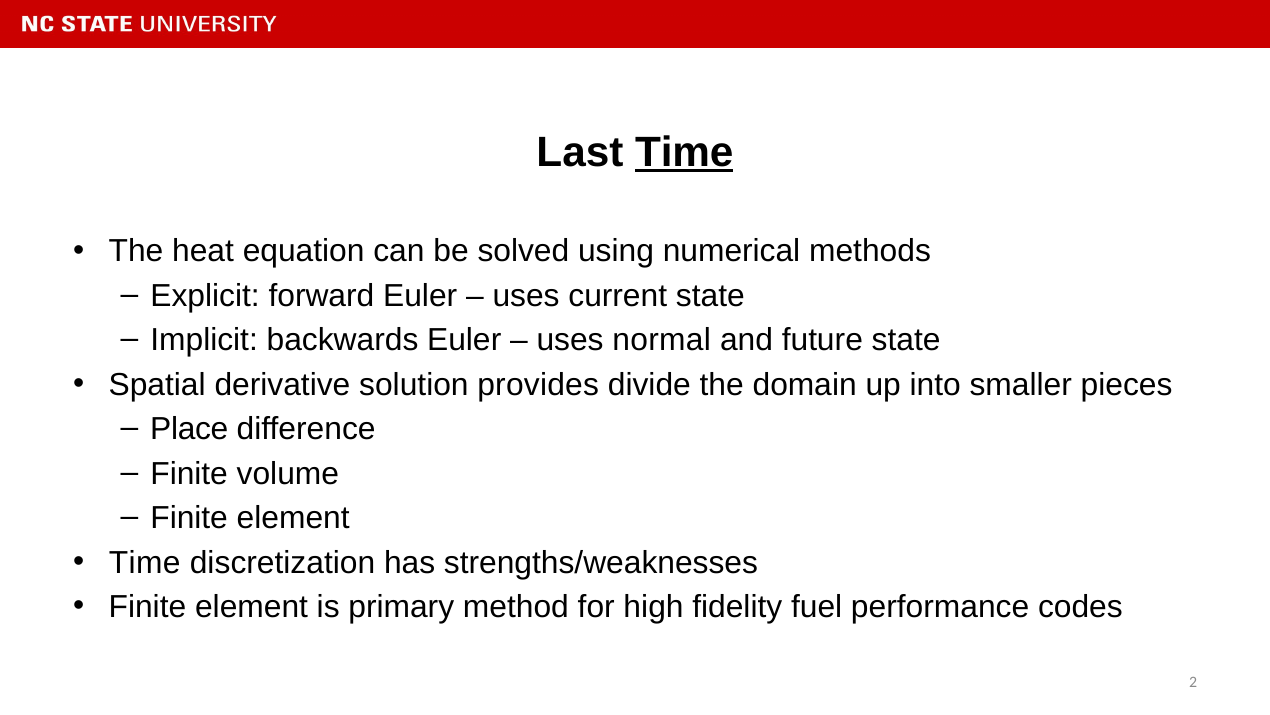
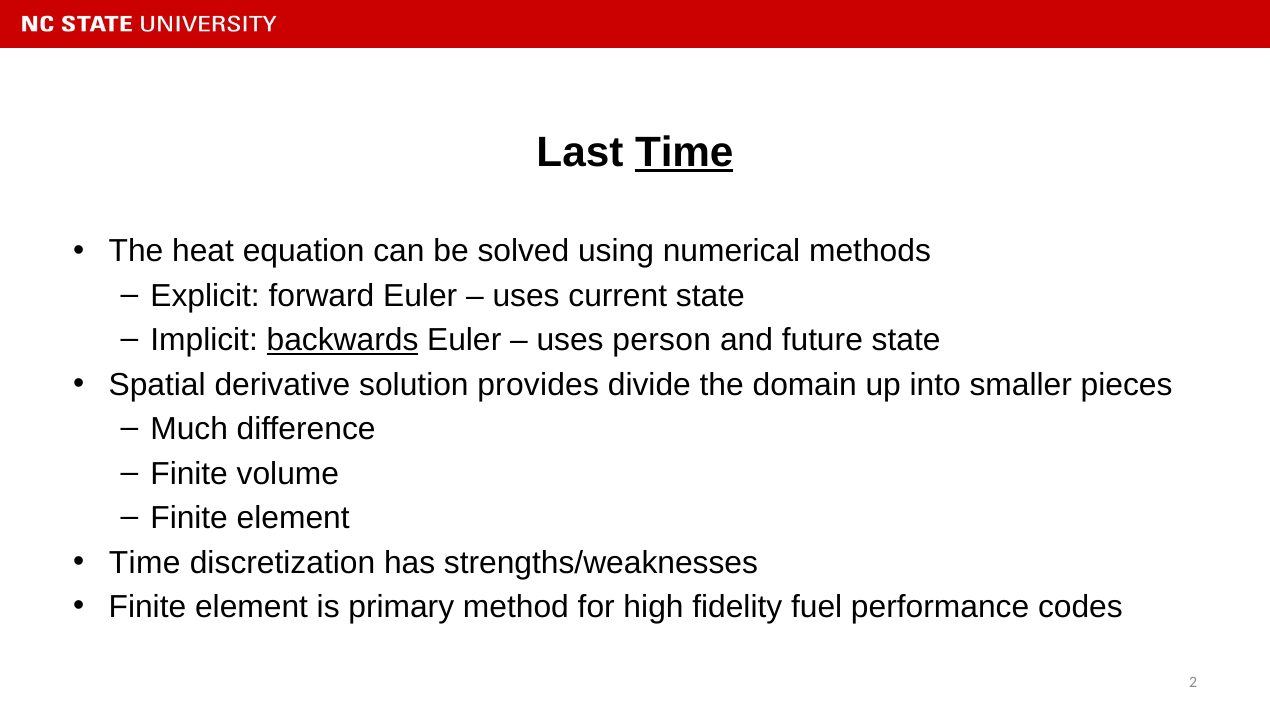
backwards underline: none -> present
normal: normal -> person
Place: Place -> Much
